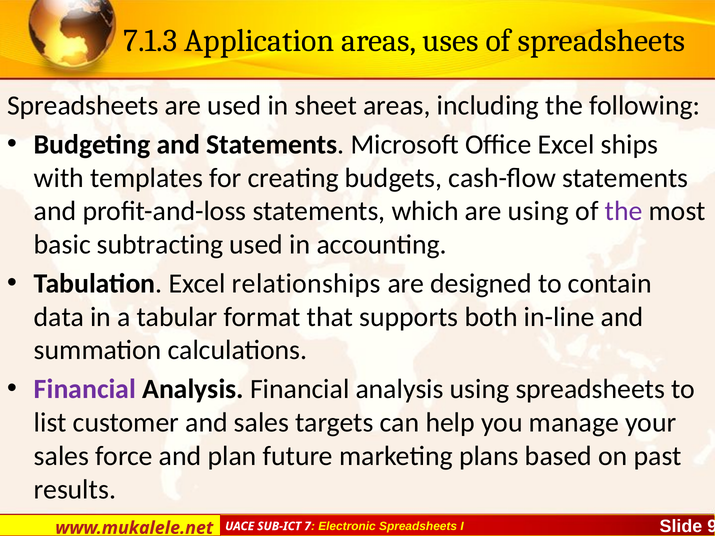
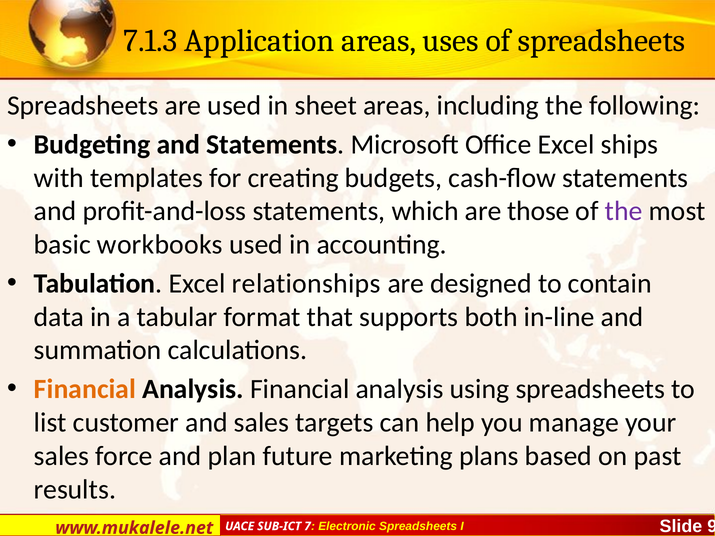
are using: using -> those
subtracting: subtracting -> workbooks
Financial at (85, 389) colour: purple -> orange
